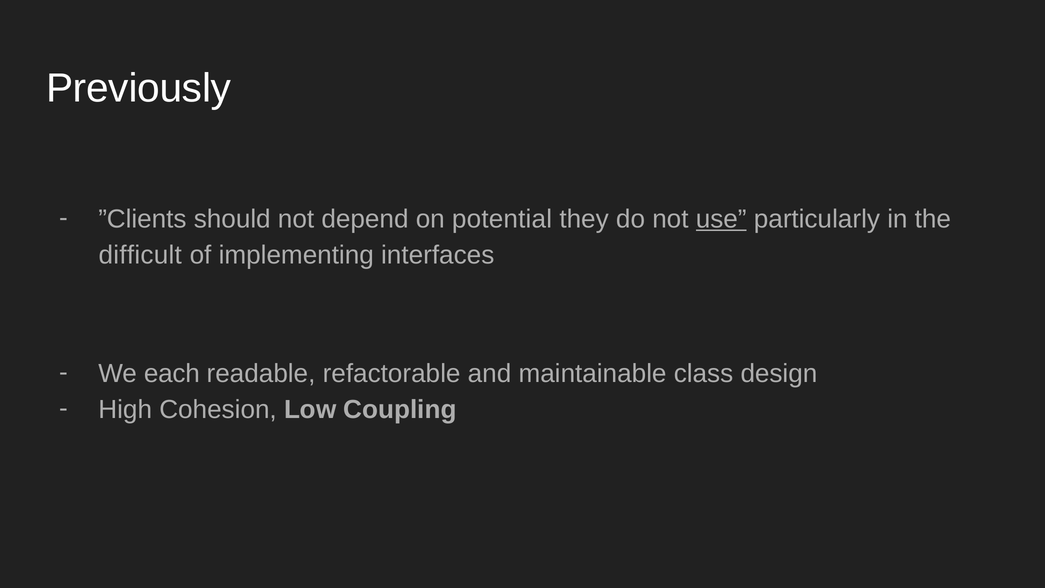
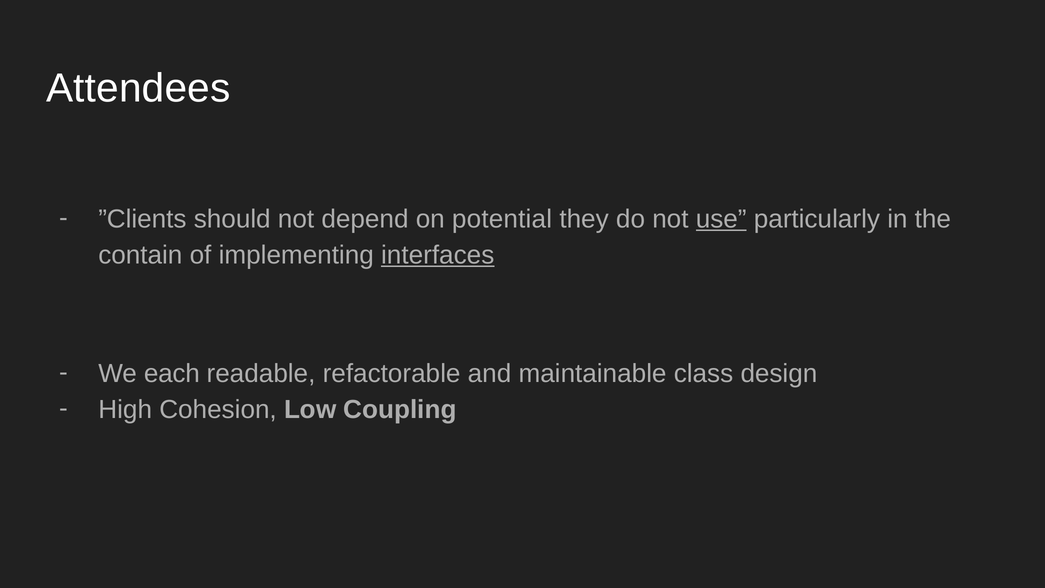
Previously: Previously -> Attendees
difficult: difficult -> contain
interfaces underline: none -> present
